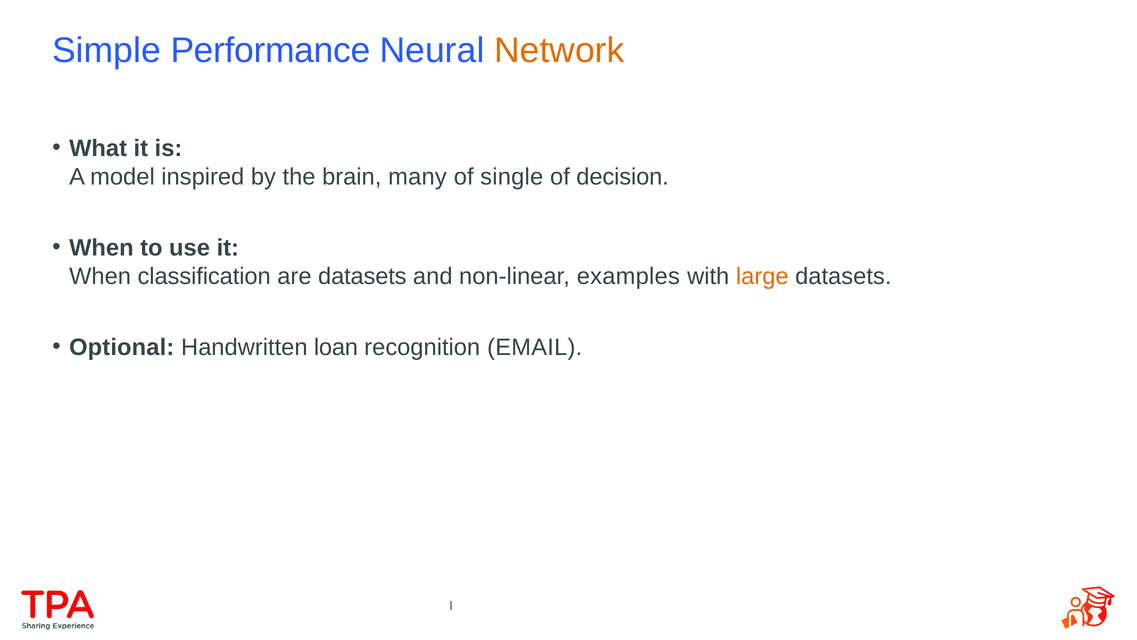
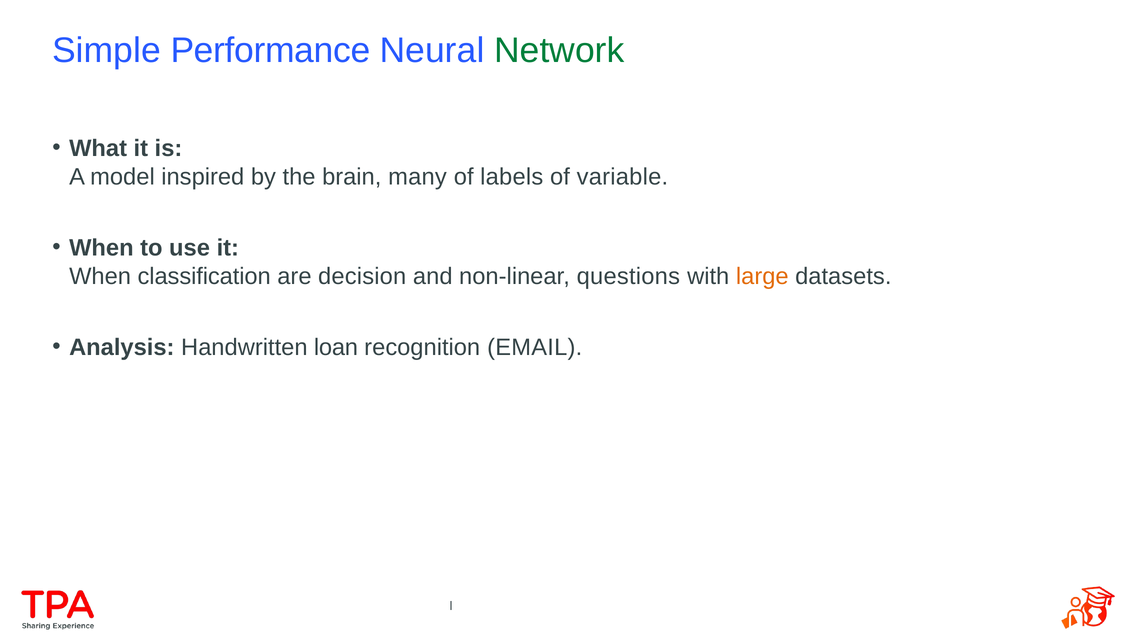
Network colour: orange -> green
single: single -> labels
decision: decision -> variable
are datasets: datasets -> decision
examples: examples -> questions
Optional: Optional -> Analysis
